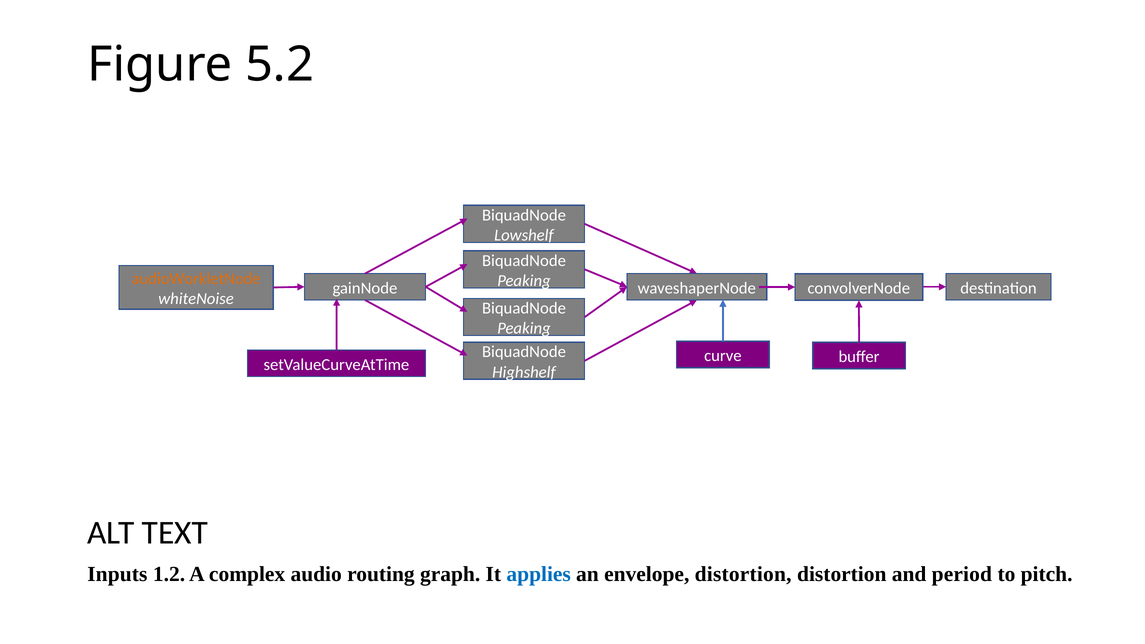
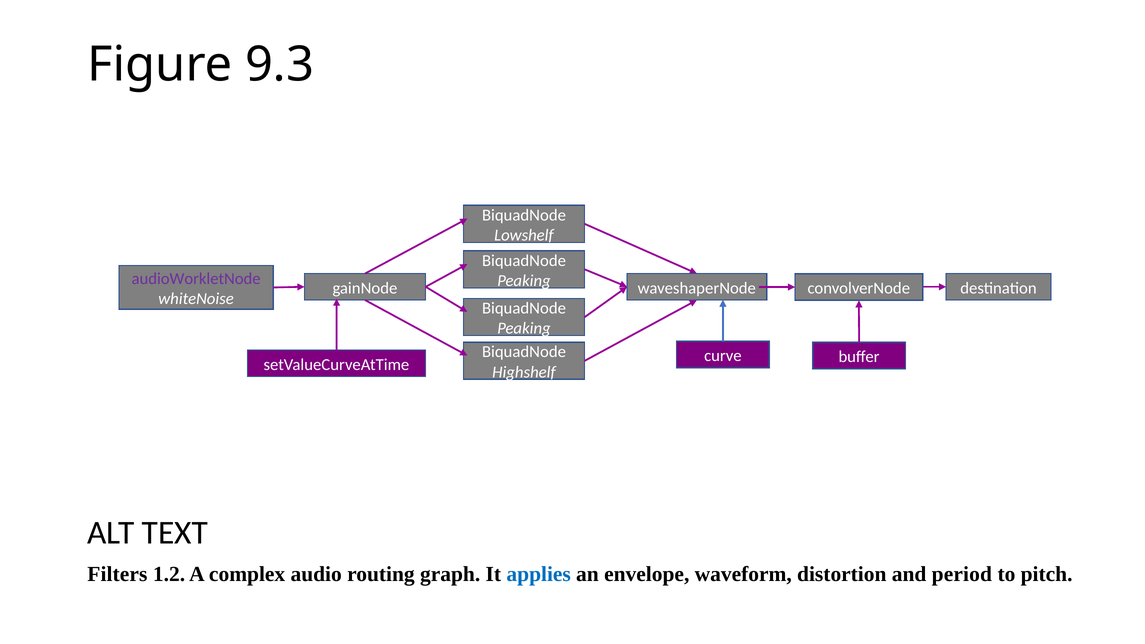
5.2: 5.2 -> 9.3
audioWorkletNode colour: orange -> purple
Inputs: Inputs -> Filters
envelope distortion: distortion -> waveform
